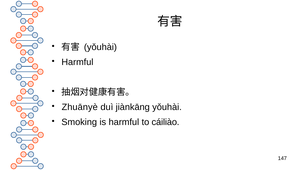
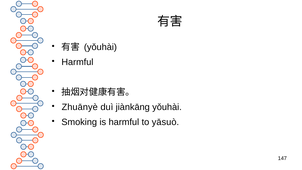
cáiliào: cáiliào -> yāsuò
